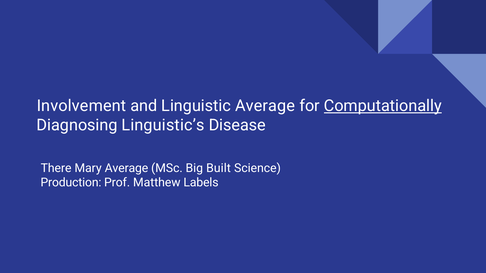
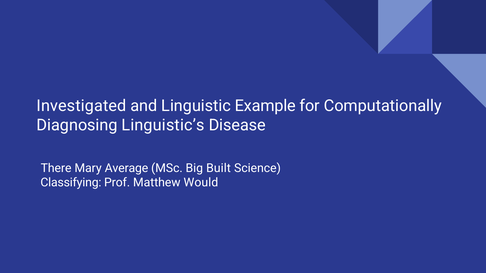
Involvement: Involvement -> Investigated
Linguistic Average: Average -> Example
Computationally underline: present -> none
Production: Production -> Classifying
Labels: Labels -> Would
